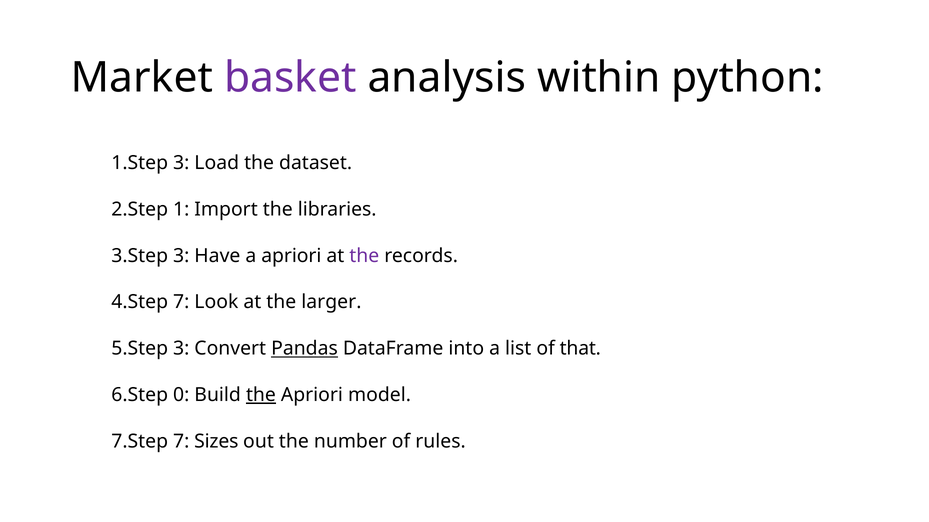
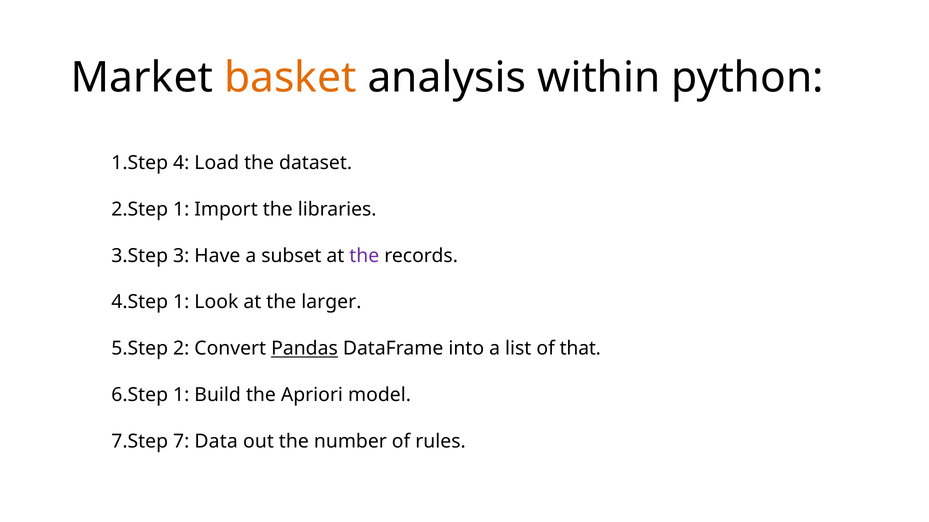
basket colour: purple -> orange
3 at (181, 163): 3 -> 4
a apriori: apriori -> subset
7 at (181, 302): 7 -> 1
3 at (181, 349): 3 -> 2
0 at (181, 395): 0 -> 1
the at (261, 395) underline: present -> none
Sizes: Sizes -> Data
